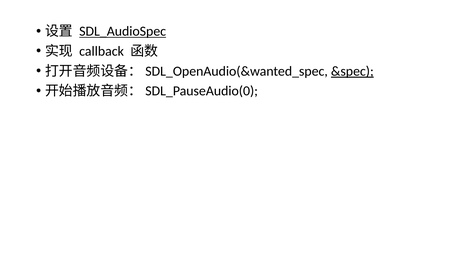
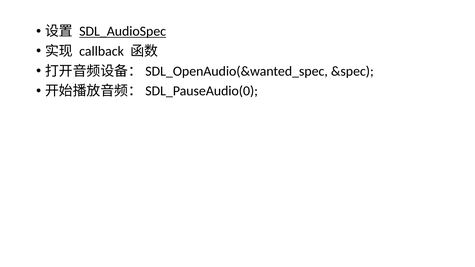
&spec underline: present -> none
